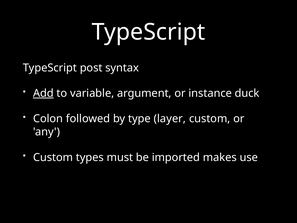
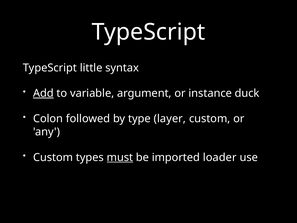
post: post -> little
must underline: none -> present
makes: makes -> loader
